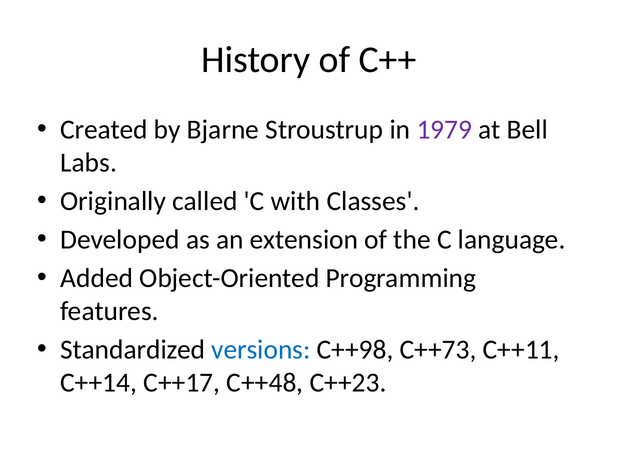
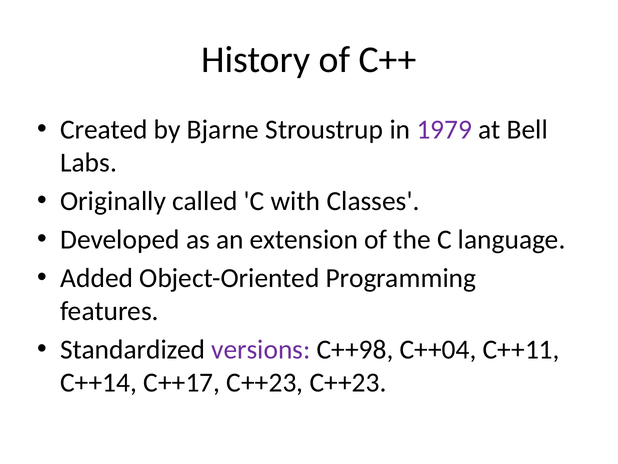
versions colour: blue -> purple
C++73: C++73 -> C++04
C++17 C++48: C++48 -> C++23
